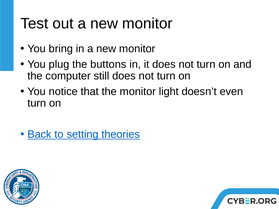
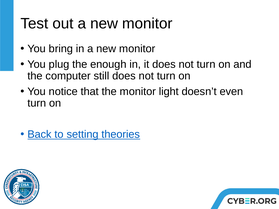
buttons: buttons -> enough
